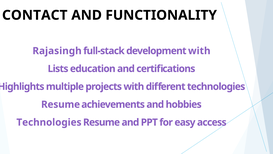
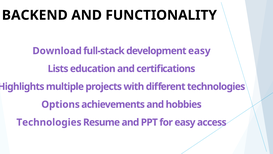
CONTACT: CONTACT -> BACKEND
Rajasingh: Rajasingh -> Download
development with: with -> easy
Resume at (61, 104): Resume -> Options
